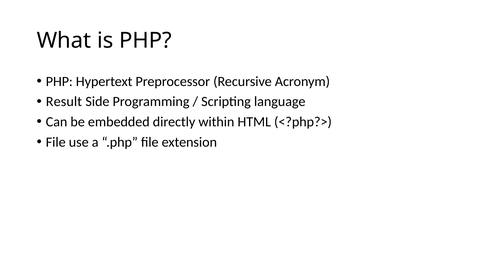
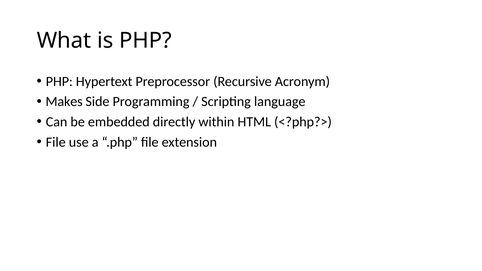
Result: Result -> Makes
